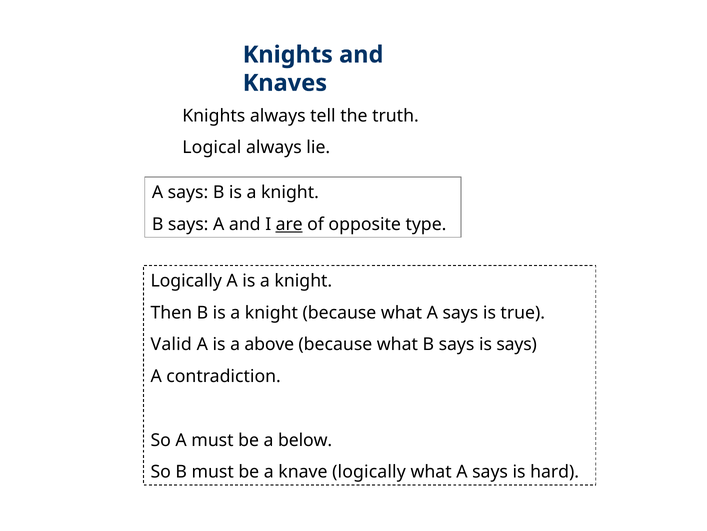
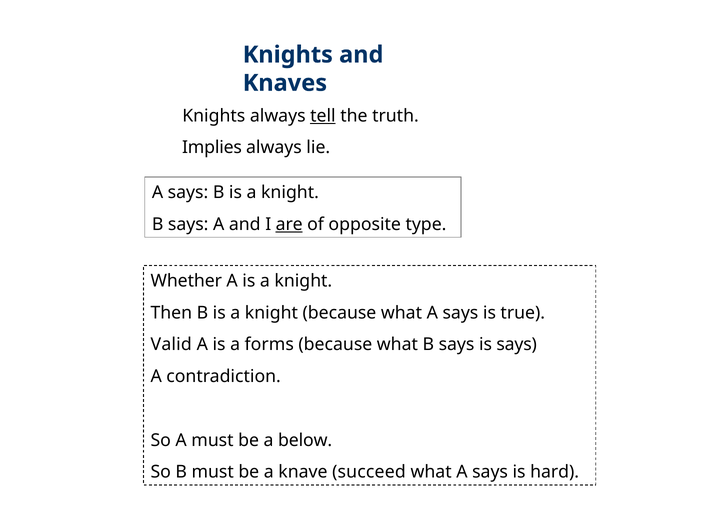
tell underline: none -> present
Logical: Logical -> Implies
Logically at (186, 280): Logically -> Whether
above: above -> forms
knave logically: logically -> succeed
